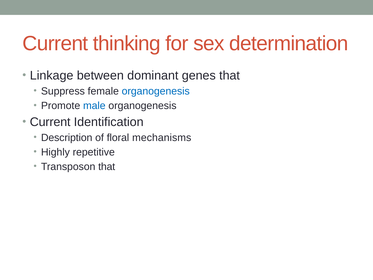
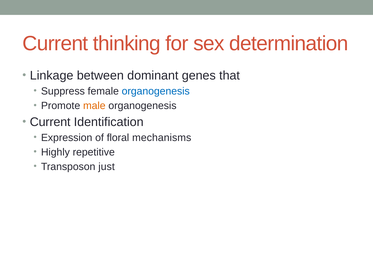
male colour: blue -> orange
Description: Description -> Expression
Transposon that: that -> just
